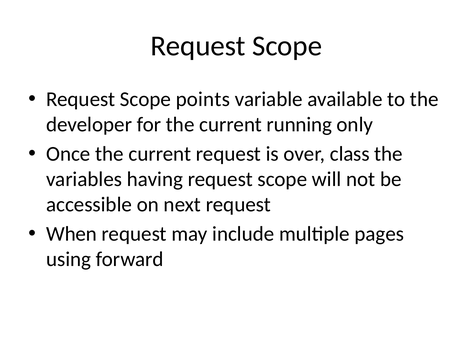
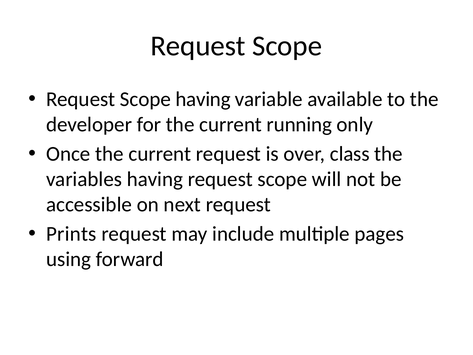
Scope points: points -> having
When: When -> Prints
